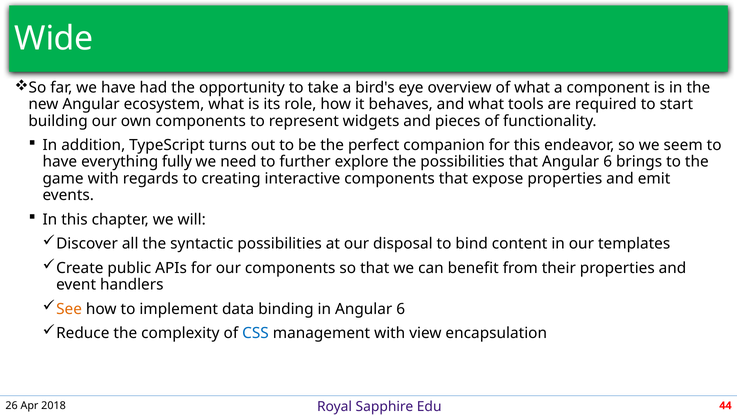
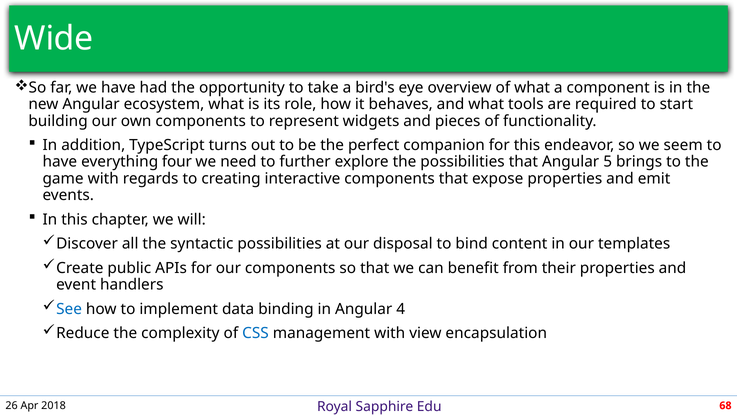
fully: fully -> four
that Angular 6: 6 -> 5
See colour: orange -> blue
in Angular 6: 6 -> 4
44: 44 -> 68
